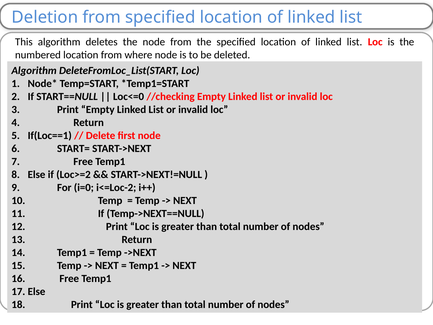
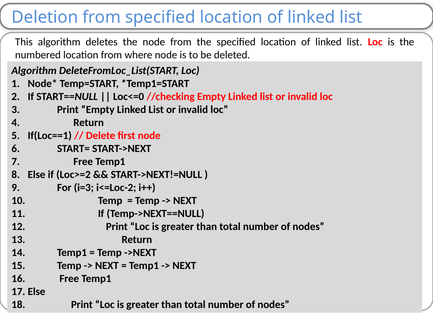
i=0: i=0 -> i=3
